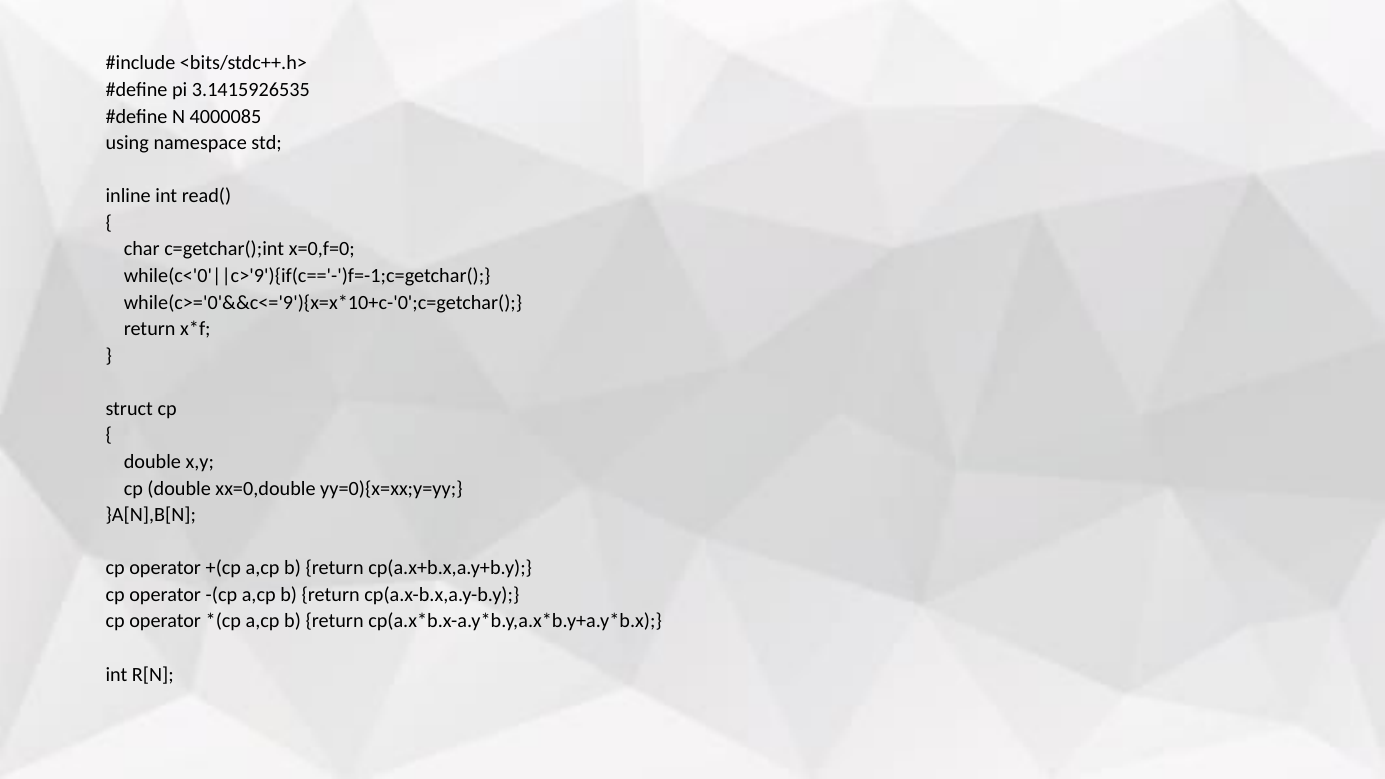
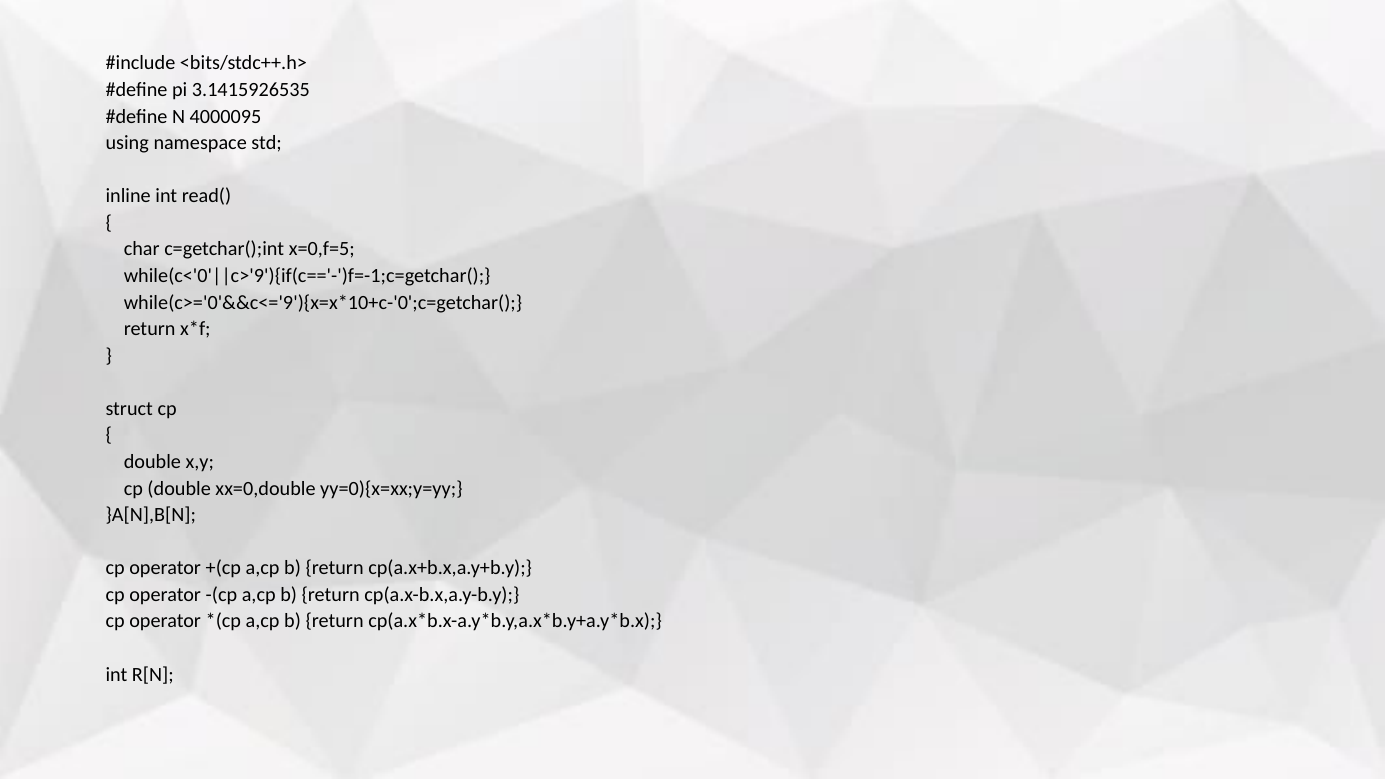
4000085: 4000085 -> 4000095
x=0,f=0: x=0,f=0 -> x=0,f=5
